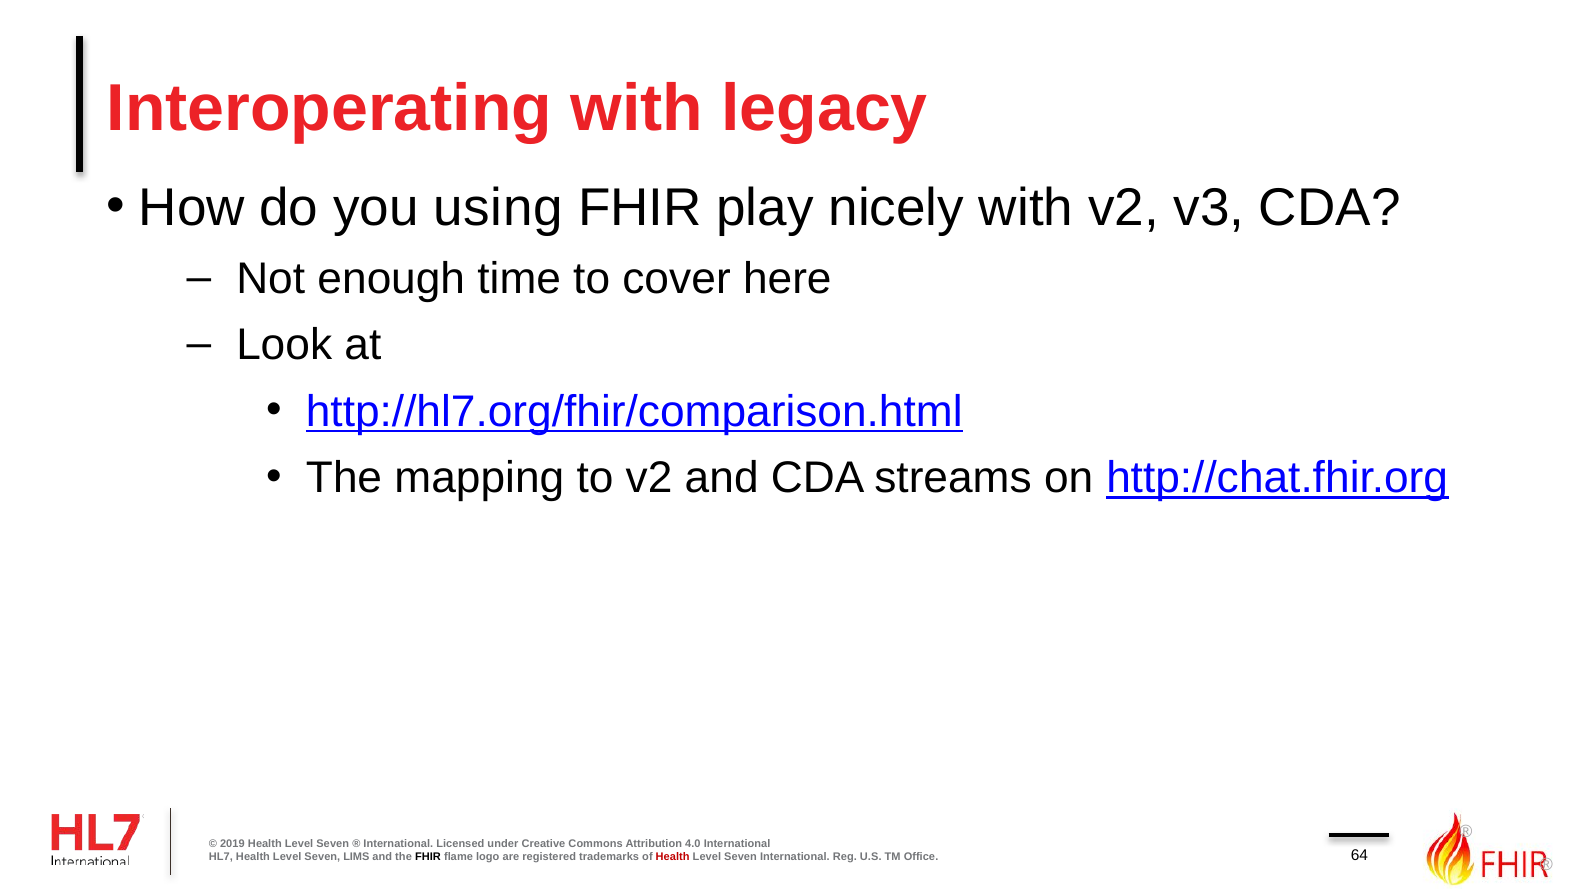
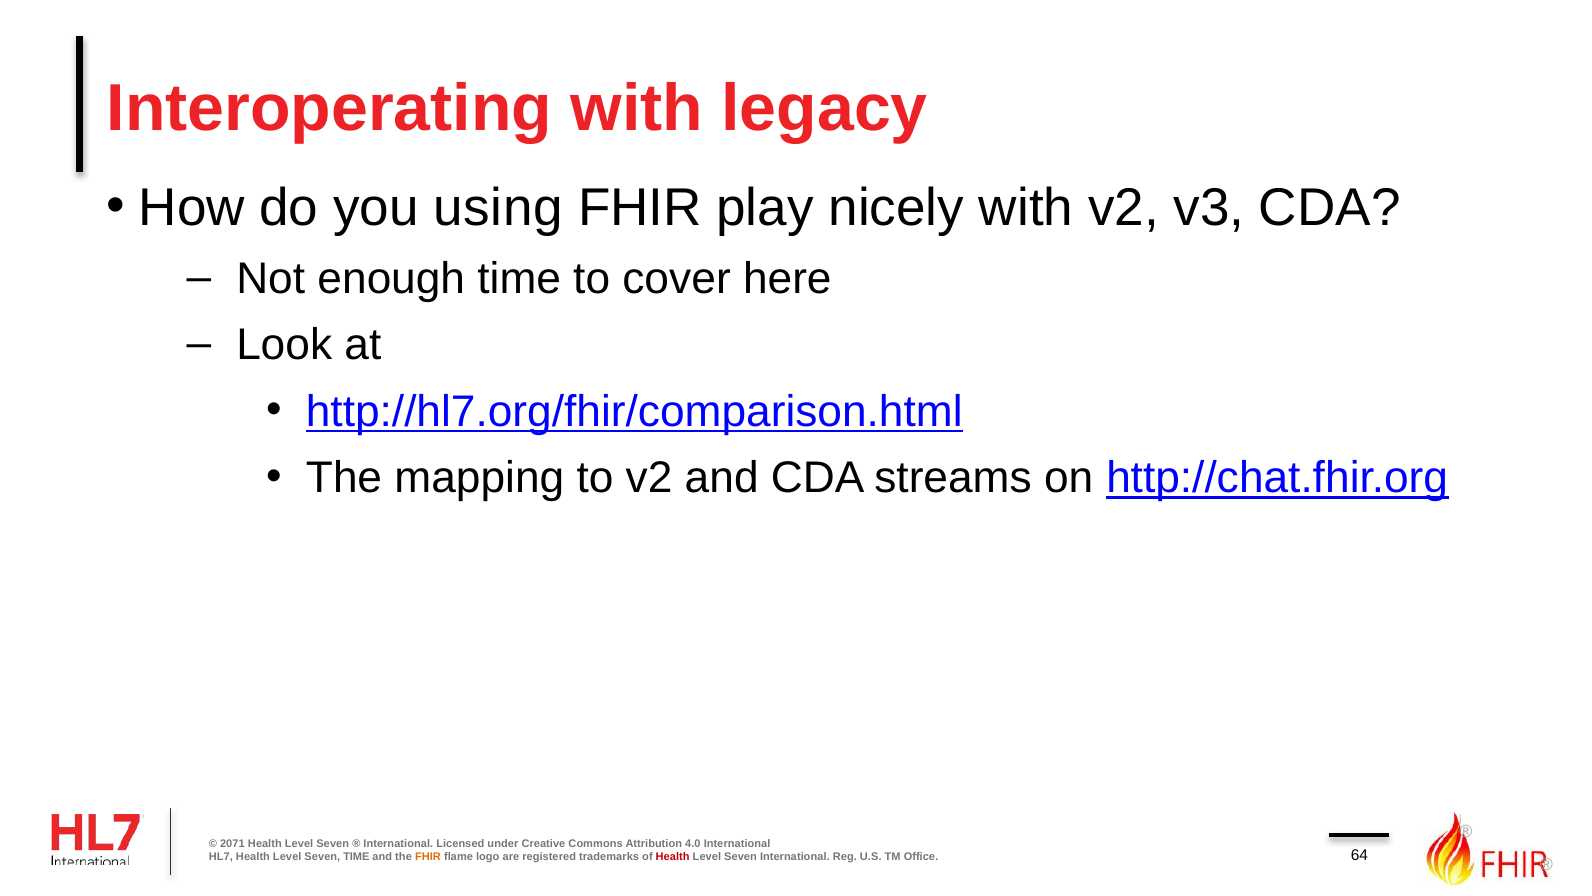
2019: 2019 -> 2071
Seven LIMS: LIMS -> TIME
FHIR at (428, 856) colour: black -> orange
